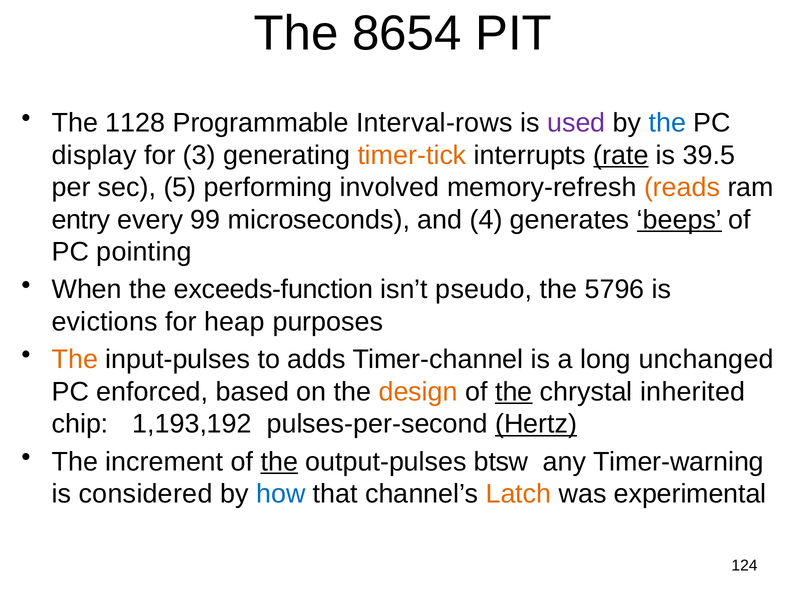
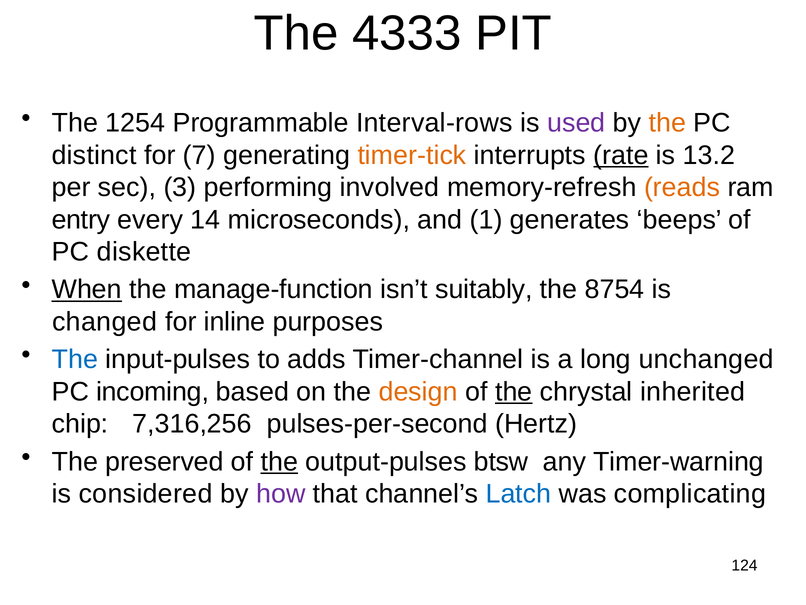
8654: 8654 -> 4333
1128: 1128 -> 1254
the at (667, 123) colour: blue -> orange
display: display -> distinct
3: 3 -> 7
39.5: 39.5 -> 13.2
5: 5 -> 3
99: 99 -> 14
4: 4 -> 1
beeps underline: present -> none
pointing: pointing -> diskette
When underline: none -> present
exceeds-function: exceeds-function -> manage-function
pseudo: pseudo -> suitably
5796: 5796 -> 8754
evictions: evictions -> changed
heap: heap -> inline
The at (75, 359) colour: orange -> blue
enforced: enforced -> incoming
1,193,192: 1,193,192 -> 7,316,256
Hertz underline: present -> none
increment: increment -> preserved
how colour: blue -> purple
Latch colour: orange -> blue
experimental: experimental -> complicating
